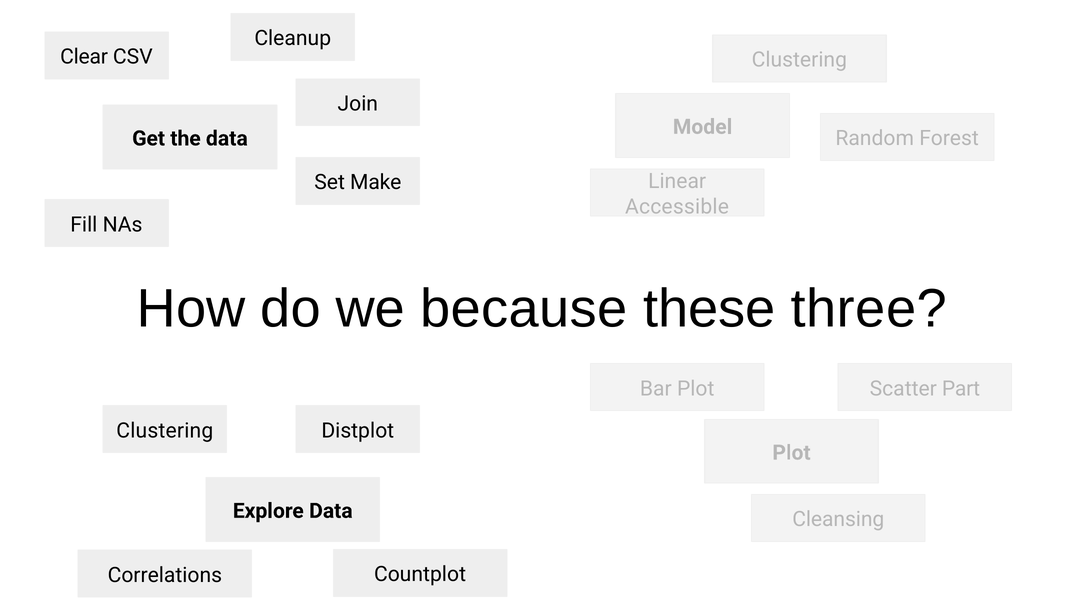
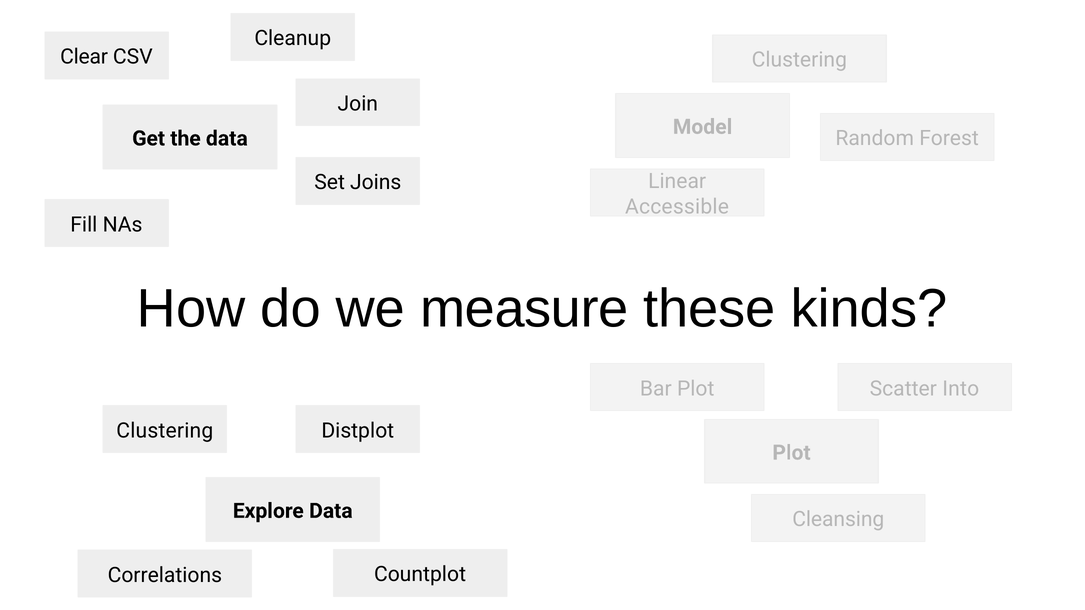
Make: Make -> Joins
because: because -> measure
three: three -> kinds
Part: Part -> Into
